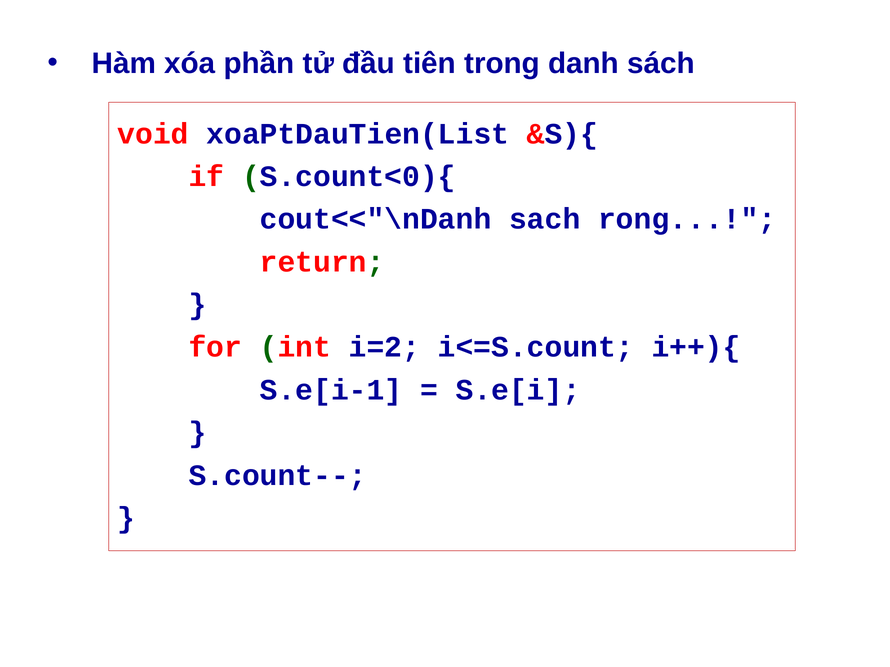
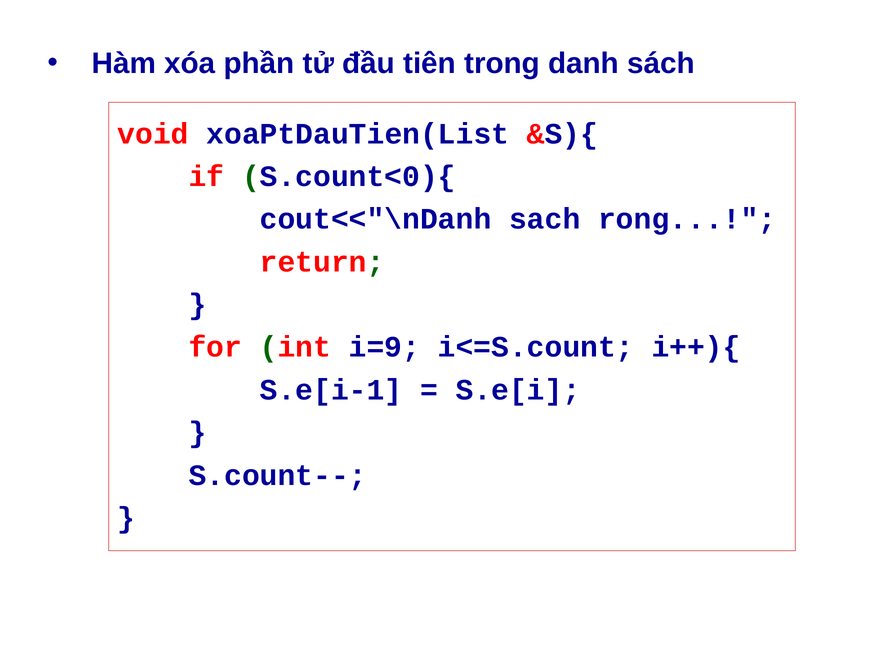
i=2: i=2 -> i=9
